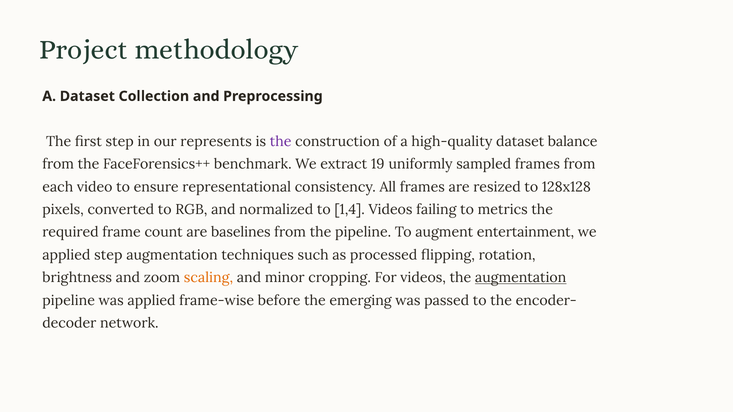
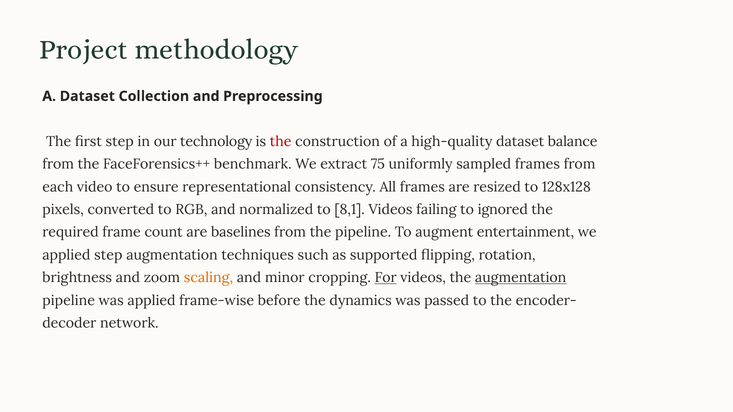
represents: represents -> technology
the at (281, 142) colour: purple -> red
19: 19 -> 75
1,4: 1,4 -> 8,1
metrics: metrics -> ignored
processed: processed -> supported
For underline: none -> present
emerging: emerging -> dynamics
